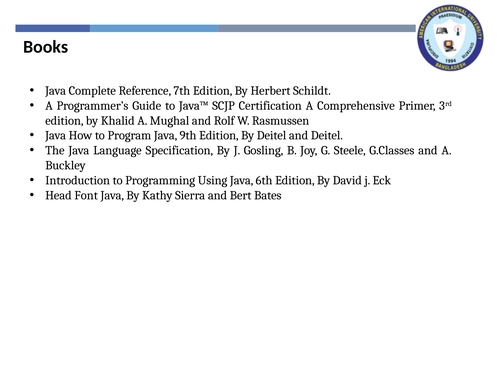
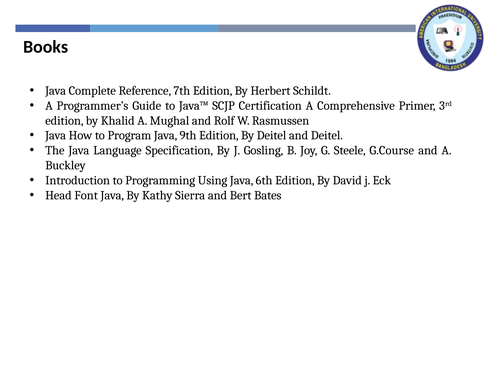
G.Classes: G.Classes -> G.Course
